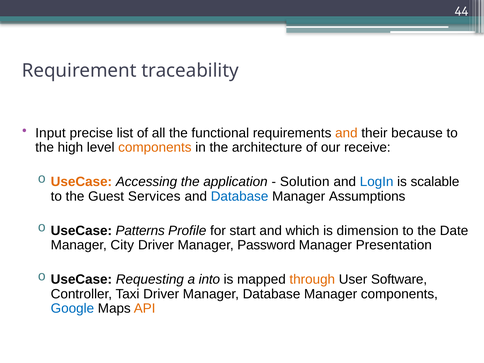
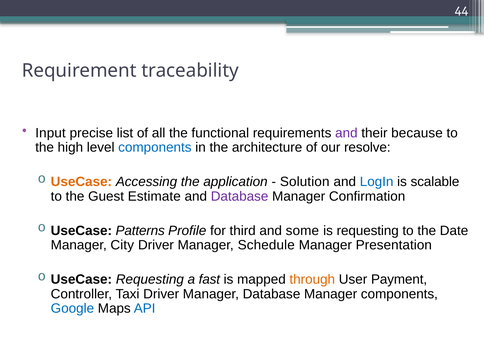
and at (346, 133) colour: orange -> purple
components at (155, 148) colour: orange -> blue
receive: receive -> resolve
Services: Services -> Estimate
Database at (240, 196) colour: blue -> purple
Assumptions: Assumptions -> Confirmation
start: start -> third
which: which -> some
is dimension: dimension -> requesting
Password: Password -> Schedule
into: into -> fast
Software: Software -> Payment
API colour: orange -> blue
